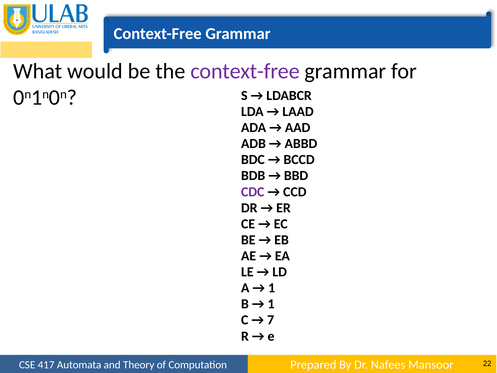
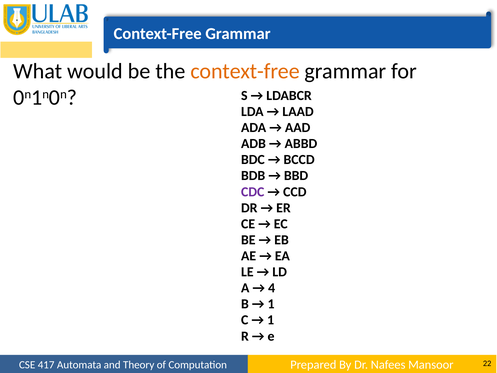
context-free at (245, 71) colour: purple -> orange
1 at (272, 288): 1 -> 4
7 at (271, 320): 7 -> 1
